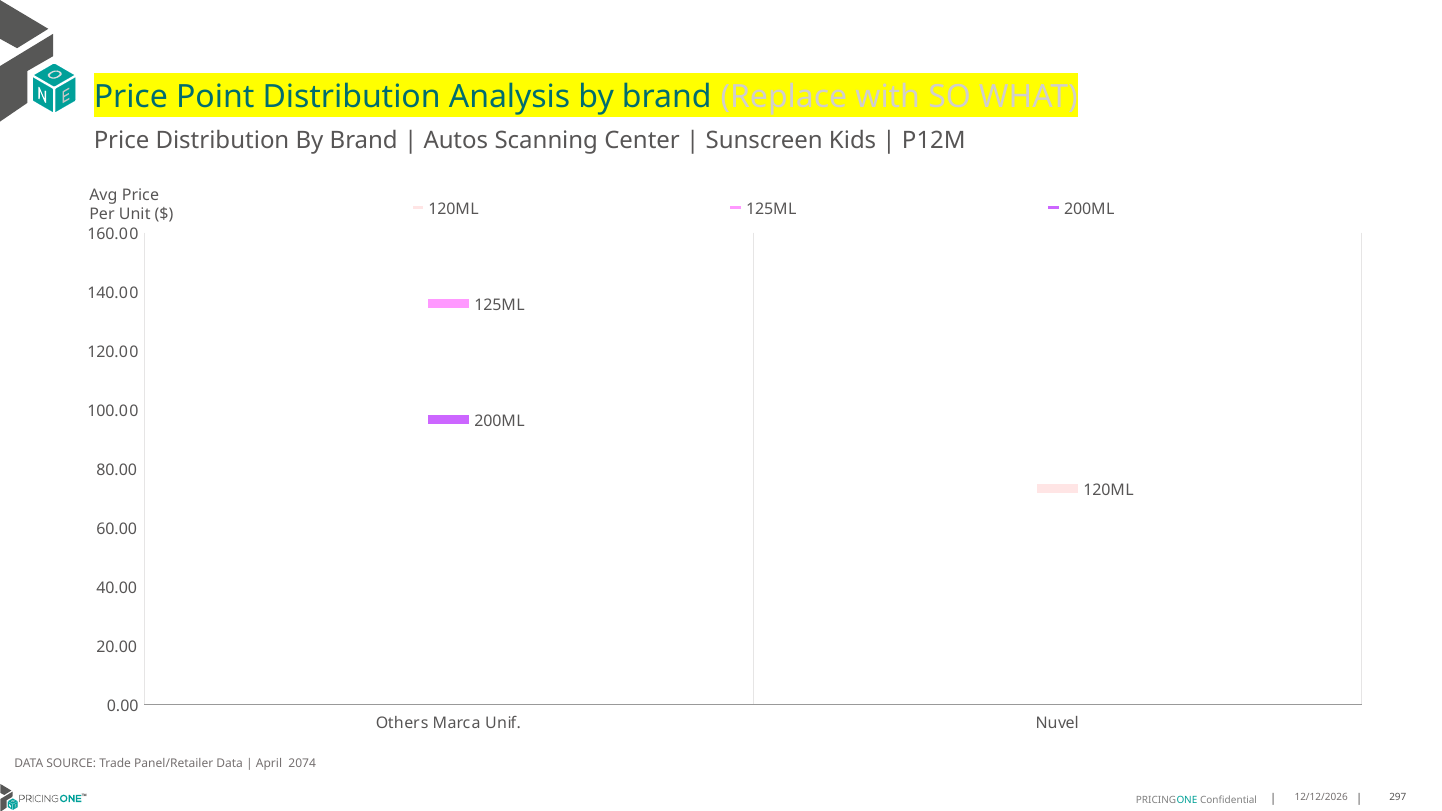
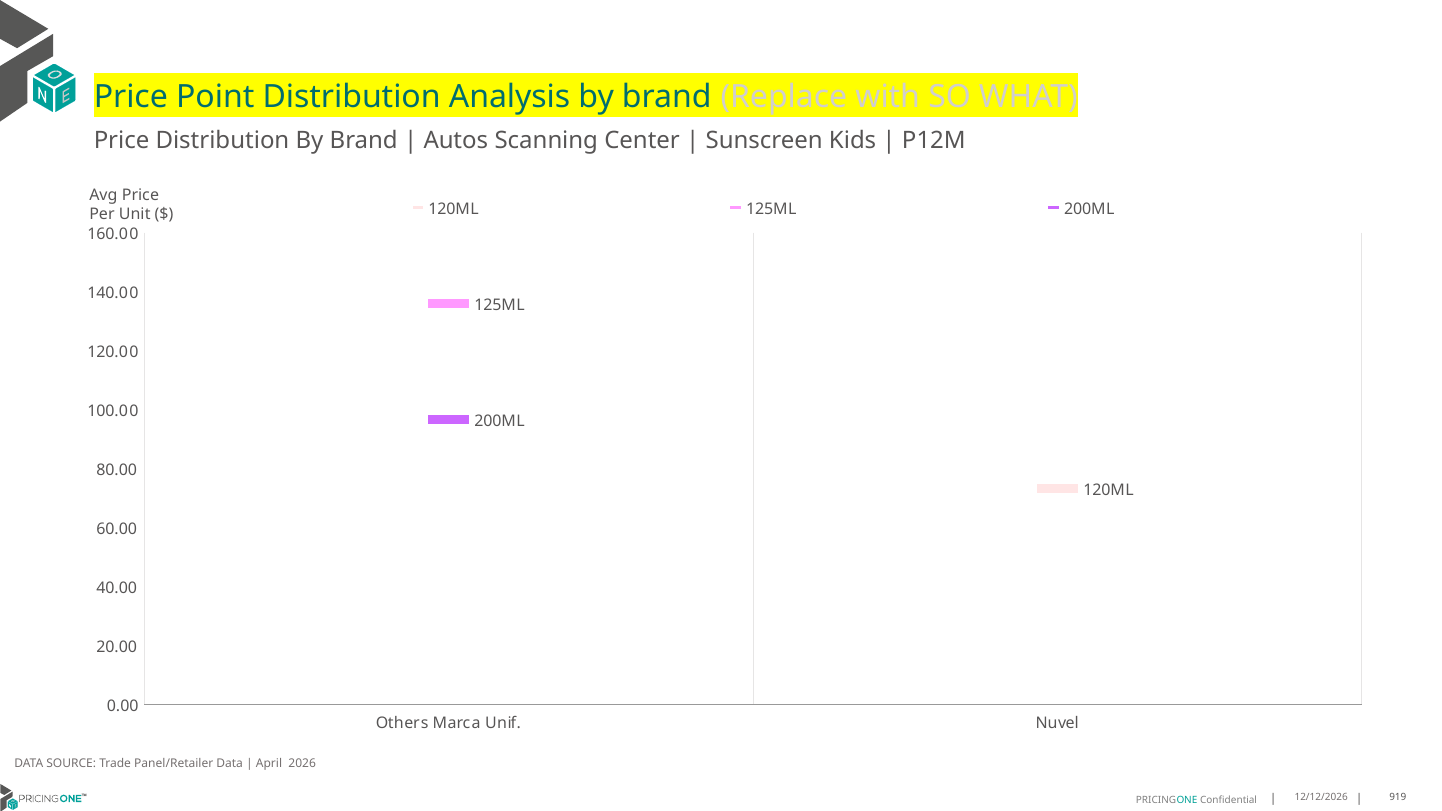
2074: 2074 -> 2026
297: 297 -> 919
